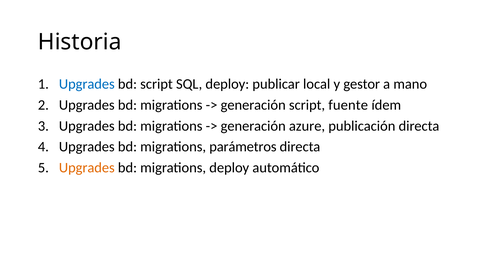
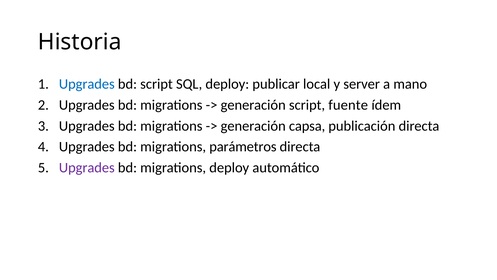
gestor: gestor -> server
azure: azure -> capsa
Upgrades at (87, 167) colour: orange -> purple
